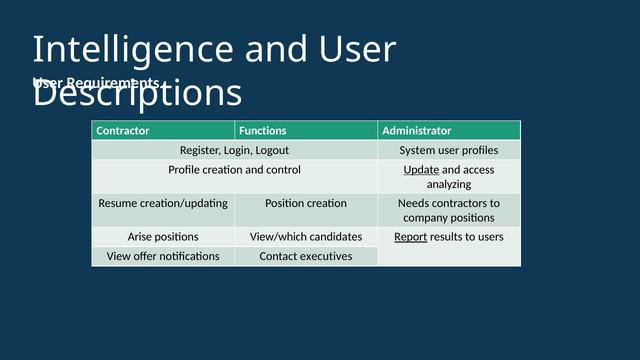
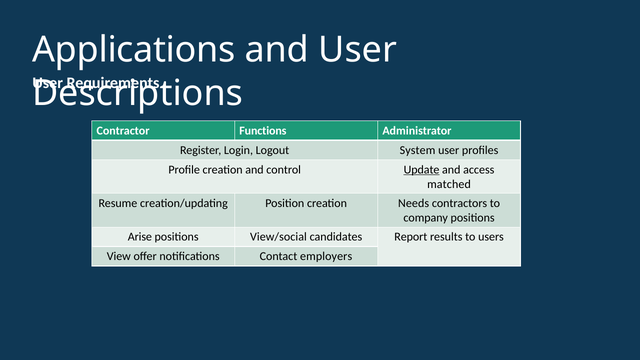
Intelligence: Intelligence -> Applications
analyzing: analyzing -> matched
View/which: View/which -> View/social
Report underline: present -> none
executives: executives -> employers
